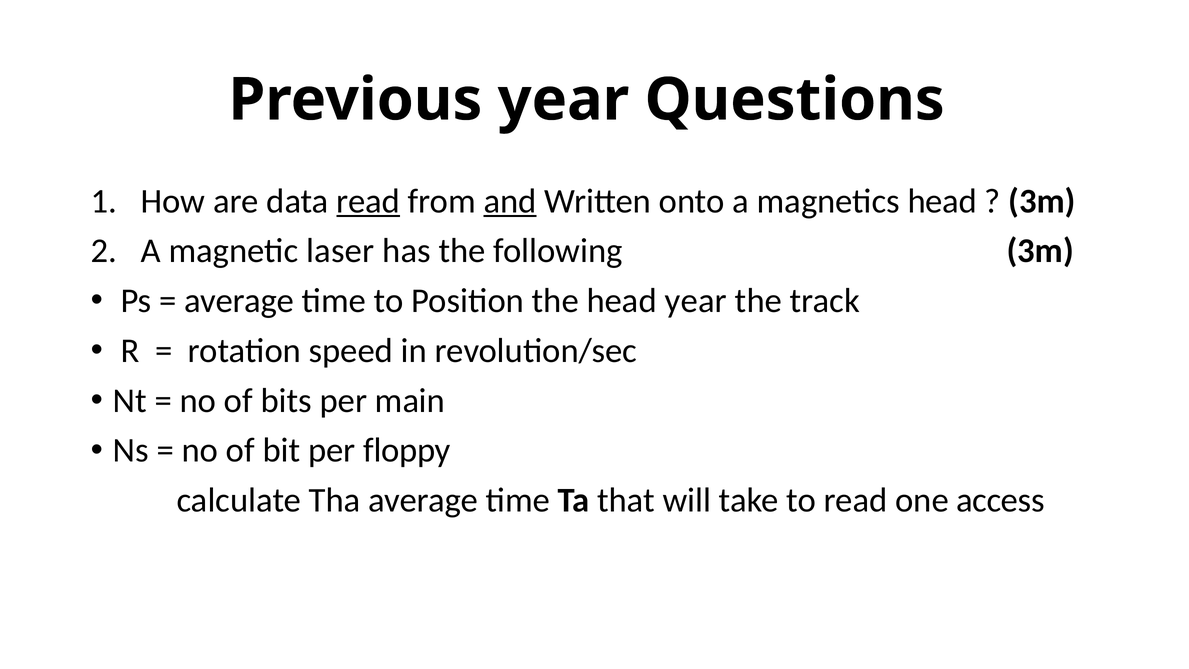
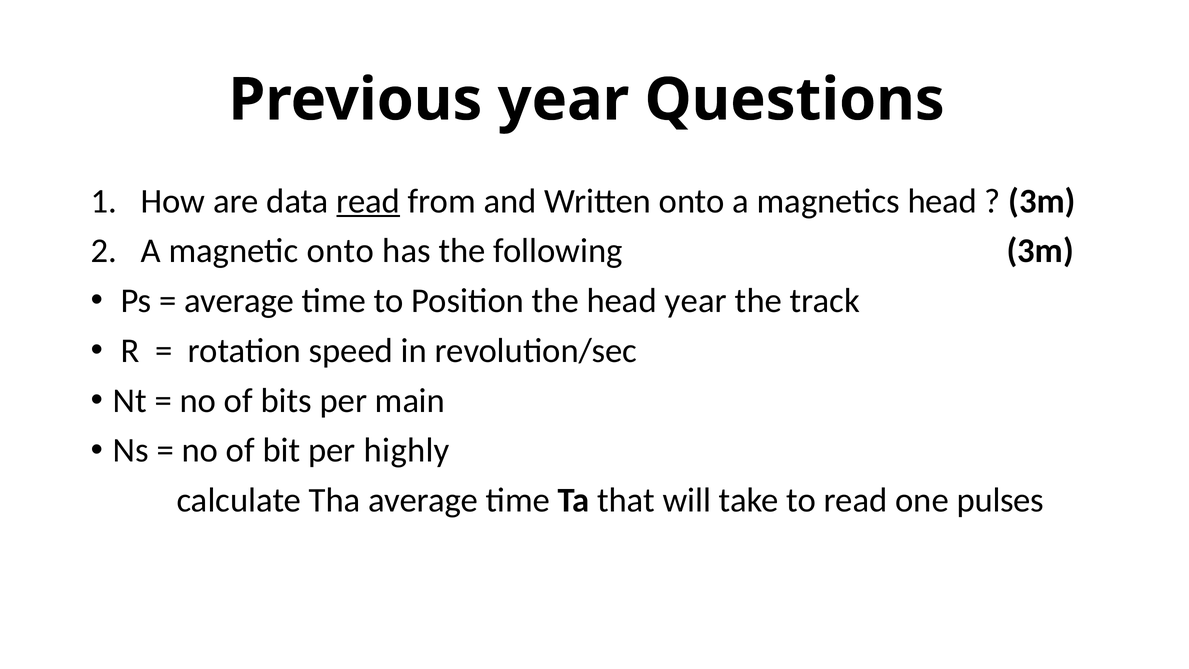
and underline: present -> none
magnetic laser: laser -> onto
floppy: floppy -> highly
access: access -> pulses
